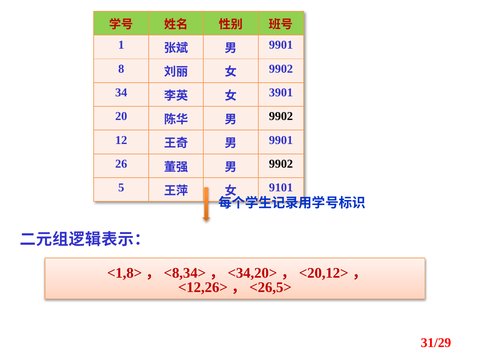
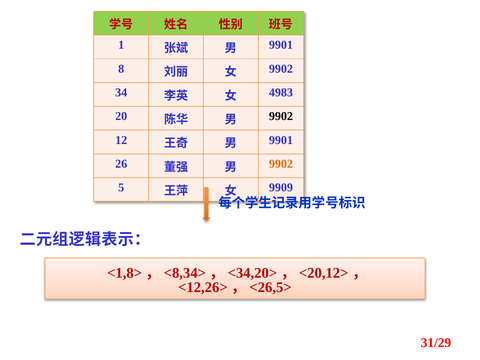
3901: 3901 -> 4983
9902 at (281, 164) colour: black -> orange
9101: 9101 -> 9909
